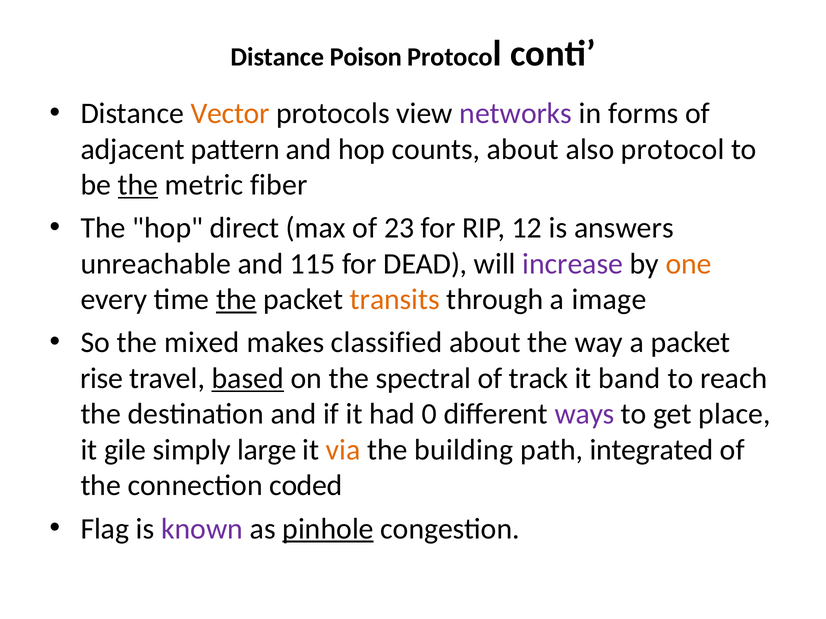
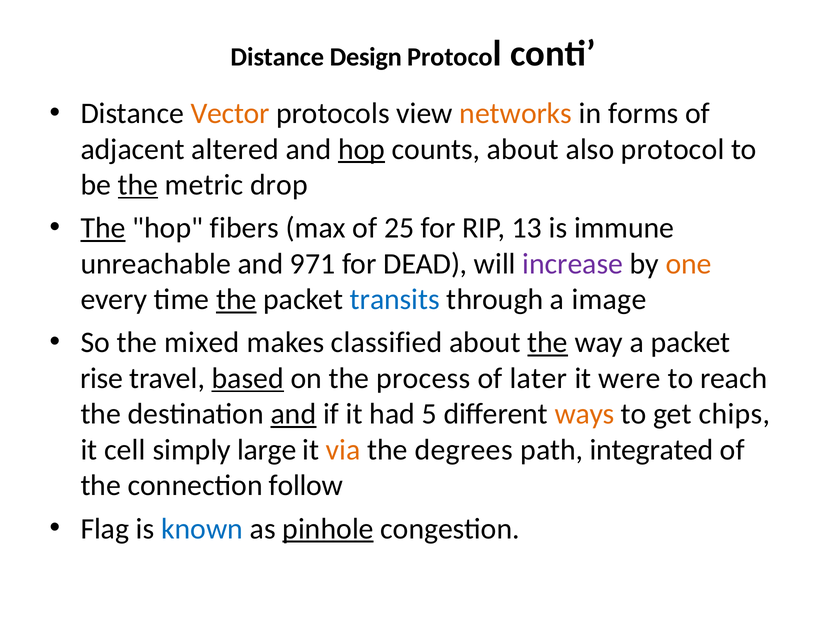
Poison: Poison -> Design
networks colour: purple -> orange
pattern: pattern -> altered
hop at (362, 149) underline: none -> present
fiber: fiber -> drop
The at (103, 228) underline: none -> present
direct: direct -> fibers
23: 23 -> 25
12: 12 -> 13
answers: answers -> immune
115: 115 -> 971
transits colour: orange -> blue
the at (548, 343) underline: none -> present
spectral: spectral -> process
track: track -> later
band: band -> were
and at (293, 414) underline: none -> present
0: 0 -> 5
ways colour: purple -> orange
place: place -> chips
gile: gile -> cell
building: building -> degrees
coded: coded -> follow
known colour: purple -> blue
